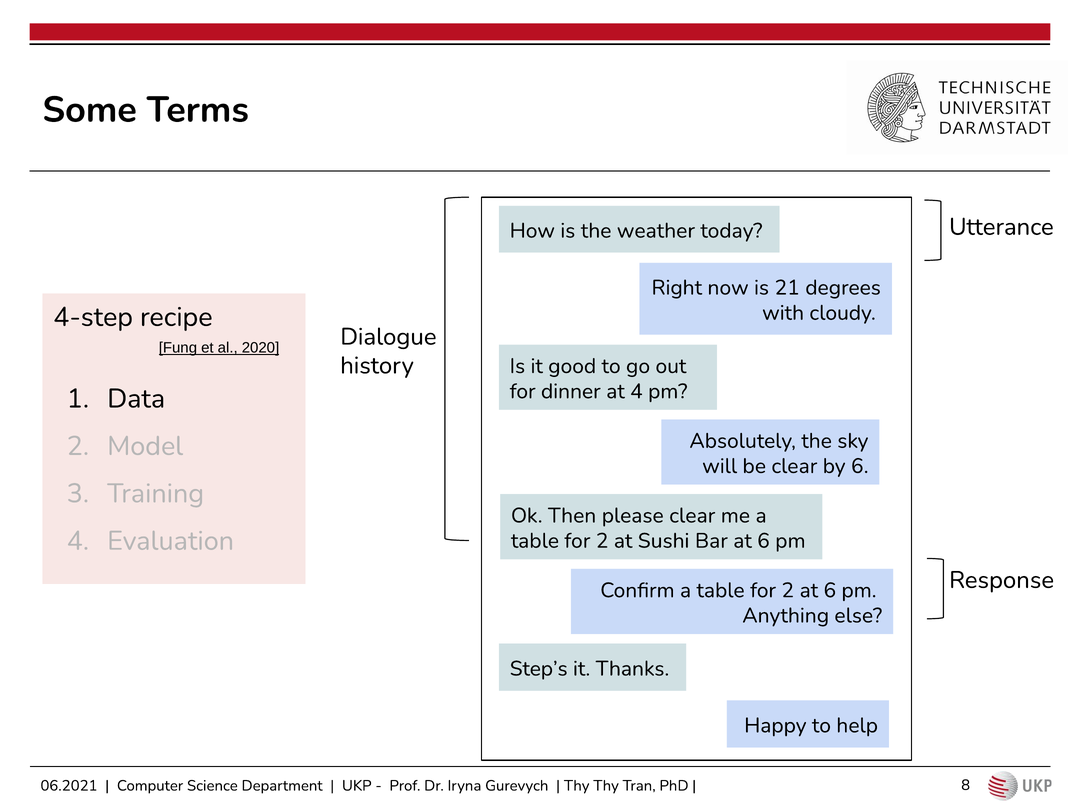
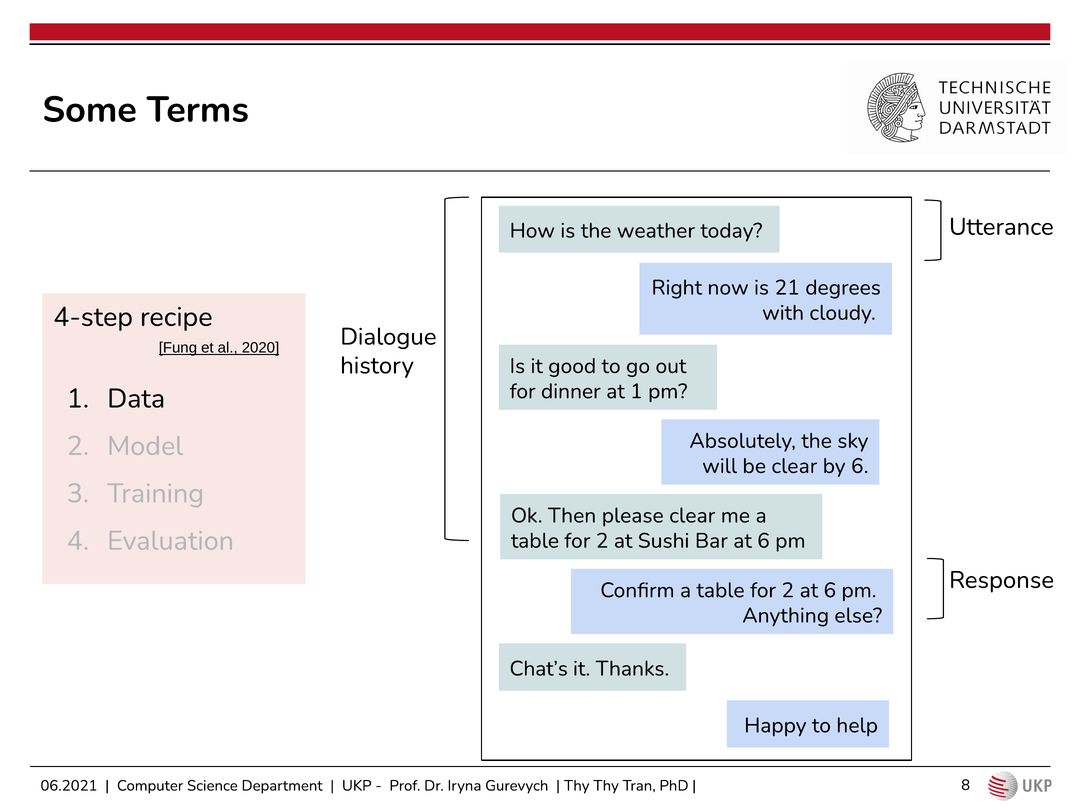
at 4: 4 -> 1
Step’s: Step’s -> Chat’s
